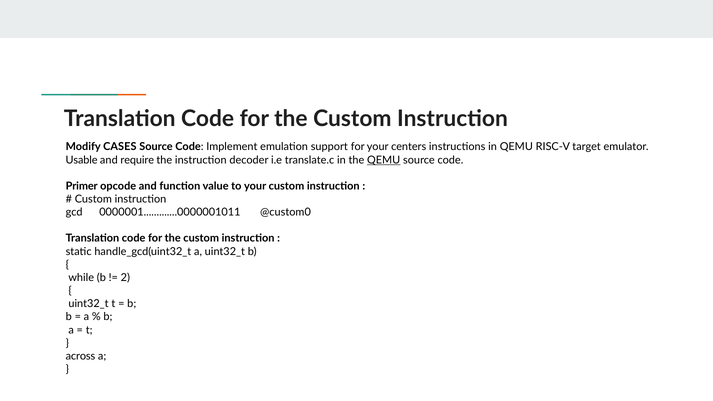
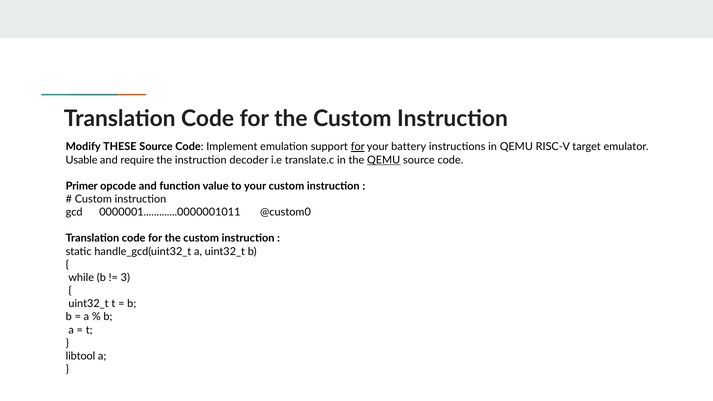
CASES: CASES -> THESE
for at (358, 147) underline: none -> present
centers: centers -> battery
2: 2 -> 3
across: across -> libtool
